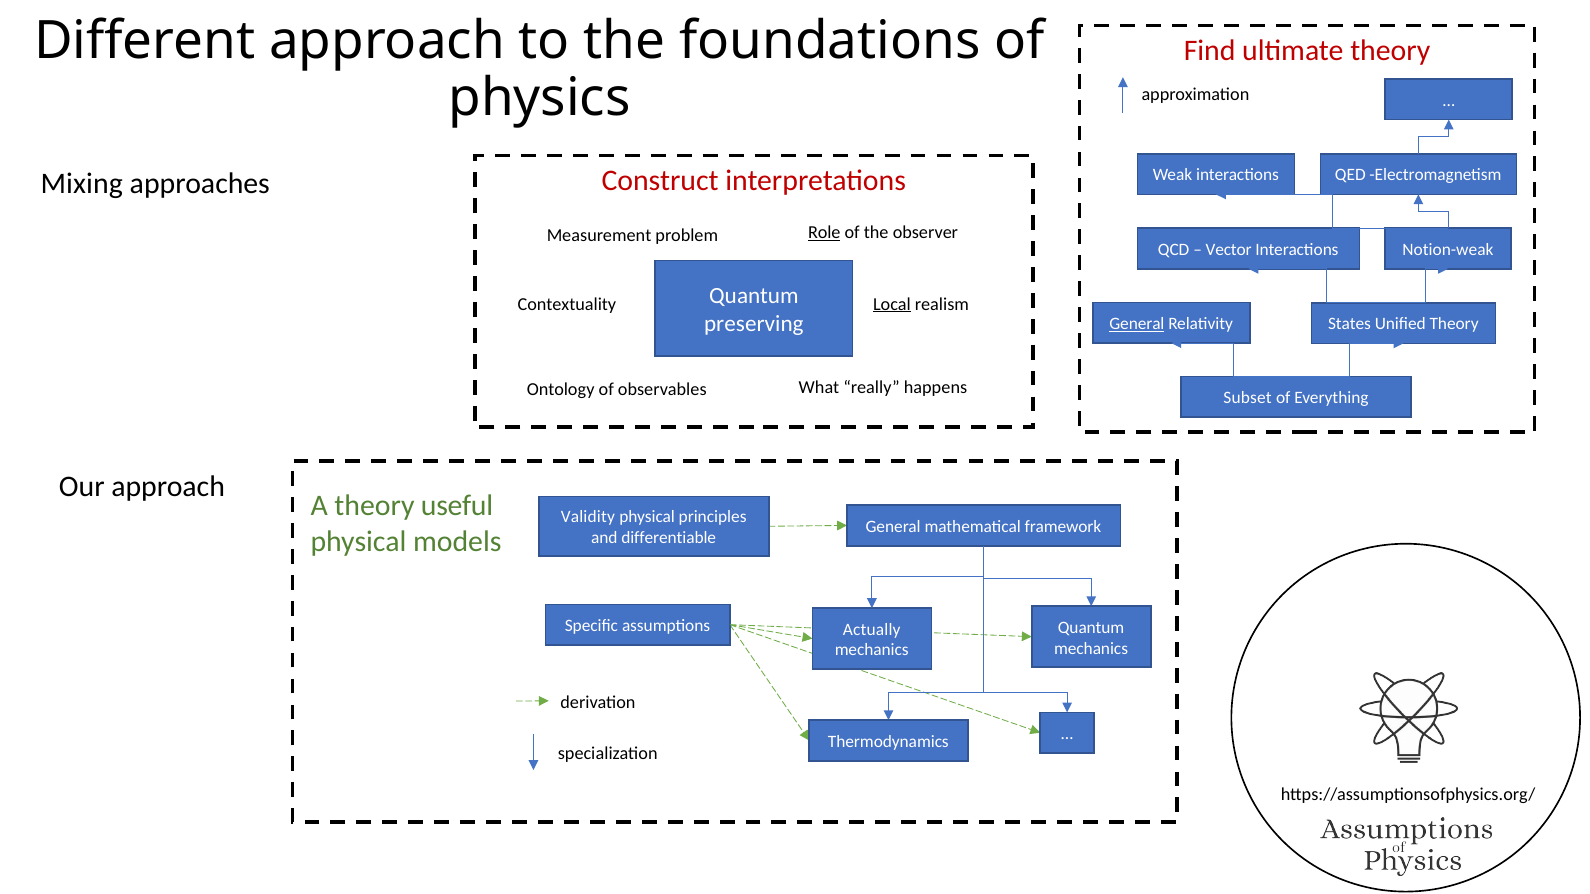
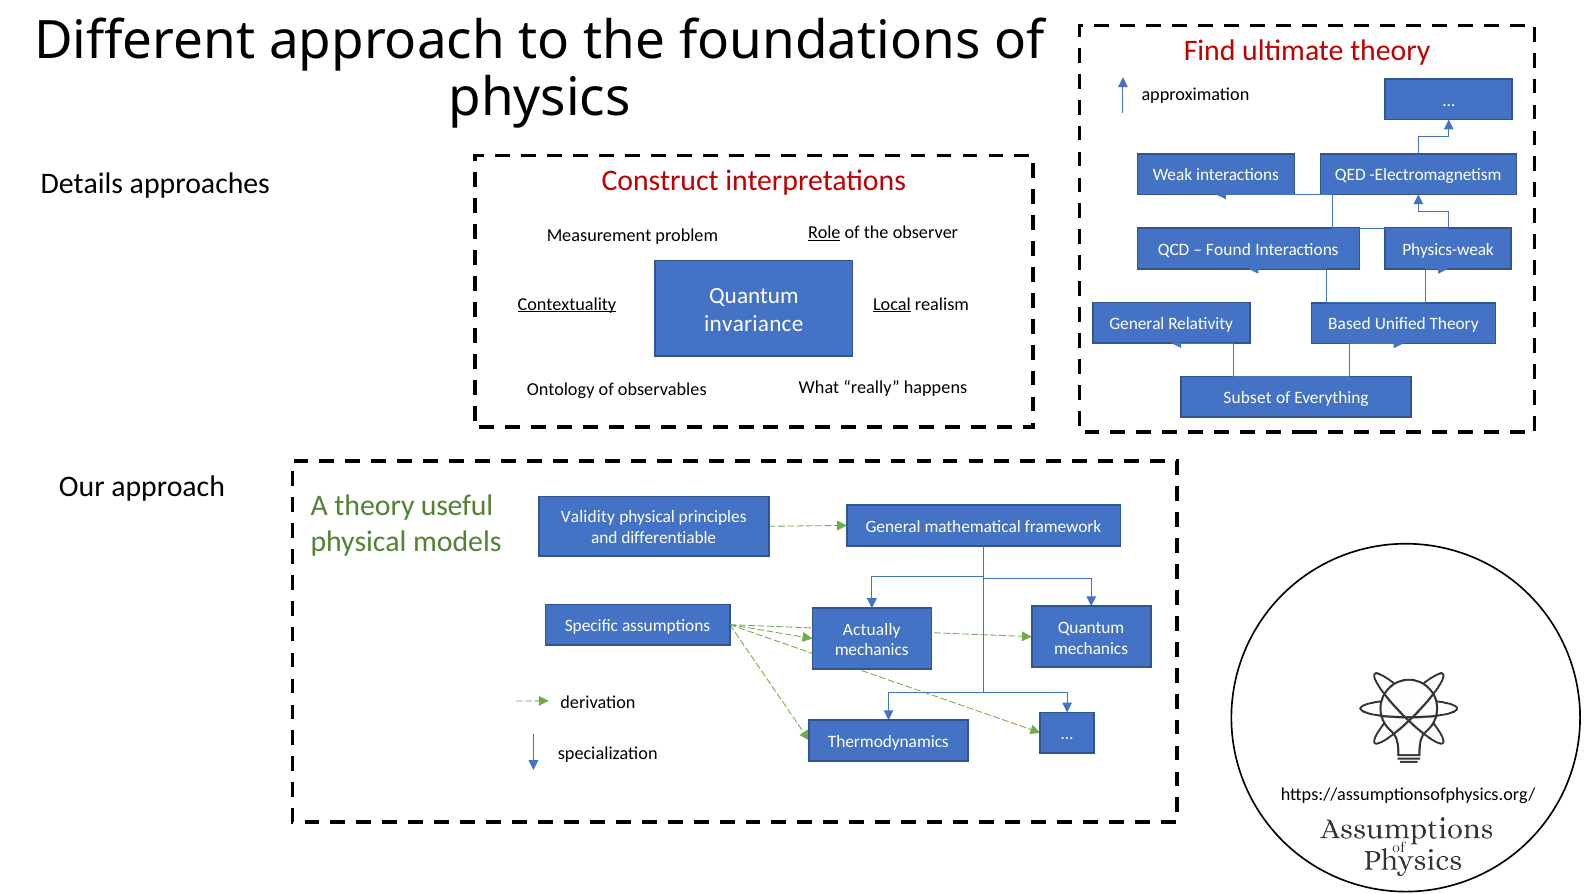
Mixing: Mixing -> Details
Vector: Vector -> Found
Notion-weak: Notion-weak -> Physics-weak
Contextuality underline: none -> present
preserving: preserving -> invariance
General at (1137, 324) underline: present -> none
States: States -> Based
